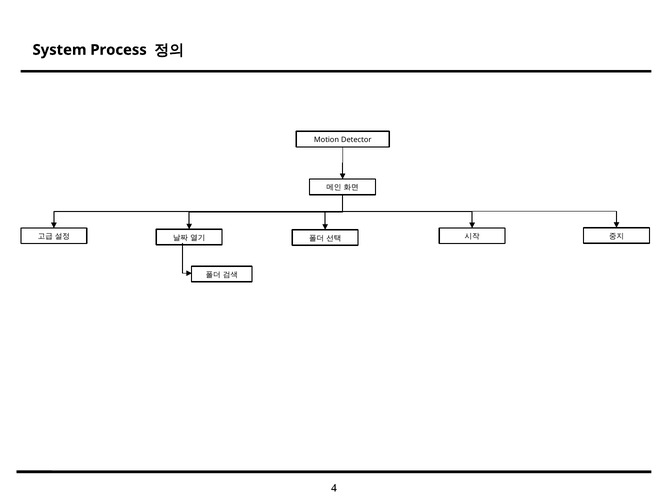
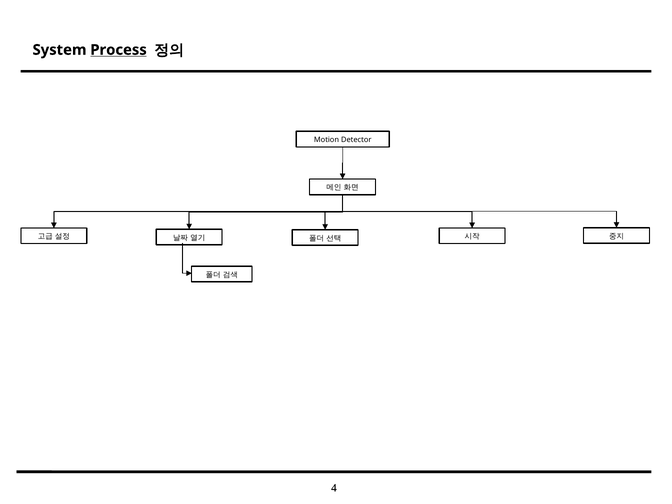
Process underline: none -> present
